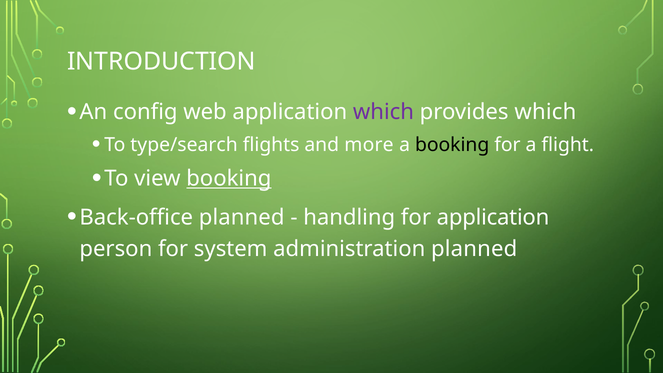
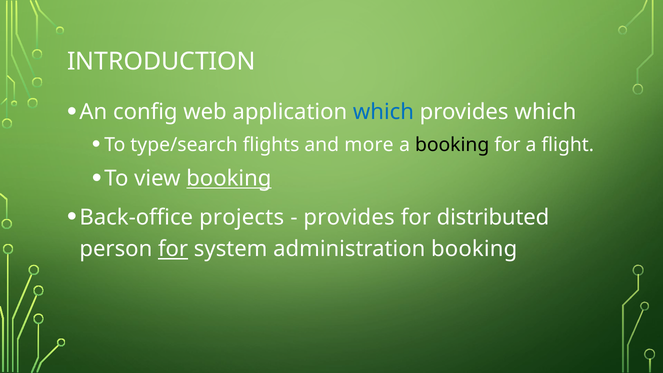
which at (383, 112) colour: purple -> blue
Back-office planned: planned -> projects
handling at (349, 217): handling -> provides
for application: application -> distributed
for at (173, 249) underline: none -> present
administration planned: planned -> booking
